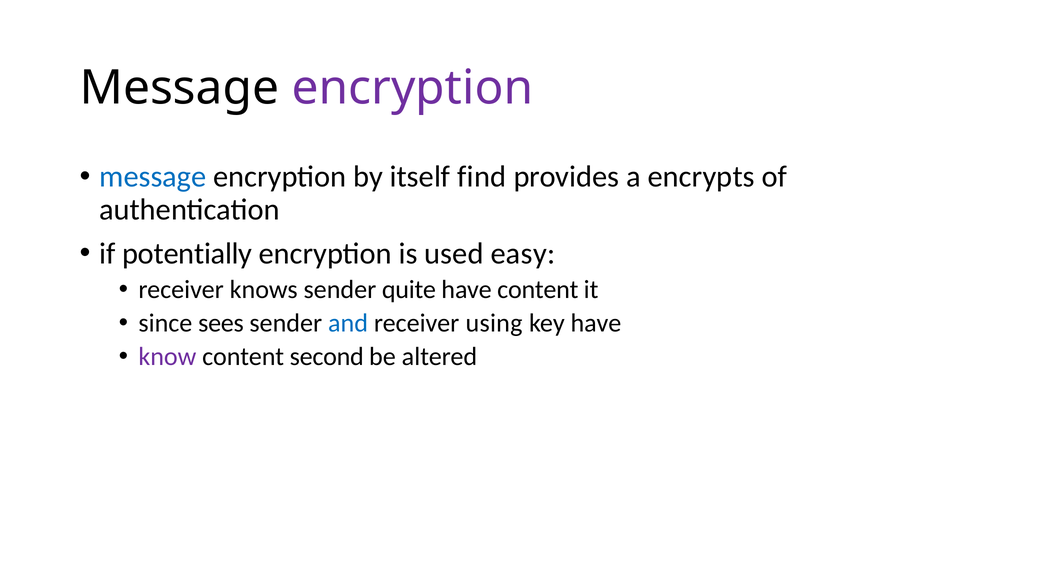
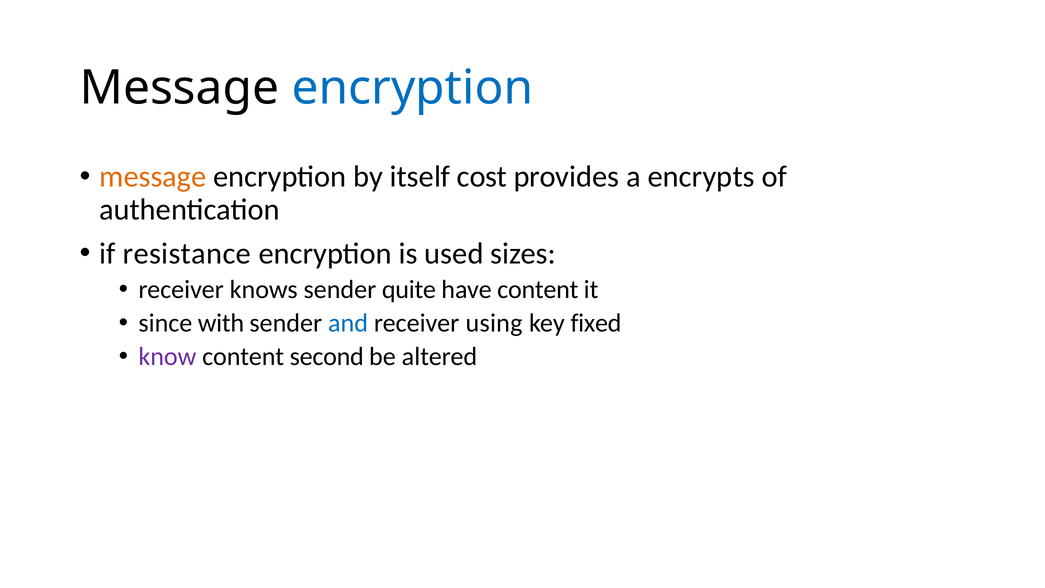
encryption at (412, 88) colour: purple -> blue
message at (153, 177) colour: blue -> orange
find: find -> cost
potentially: potentially -> resistance
easy: easy -> sizes
sees: sees -> with
key have: have -> fixed
